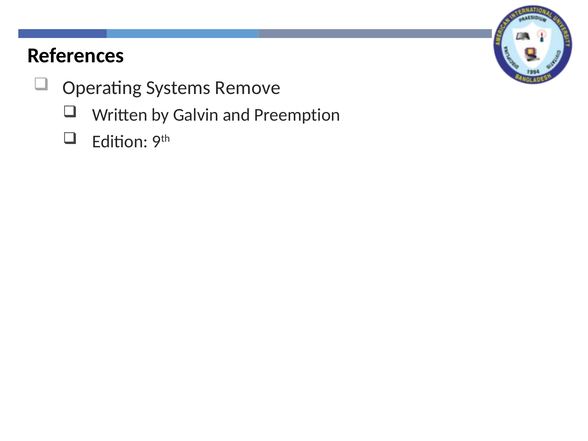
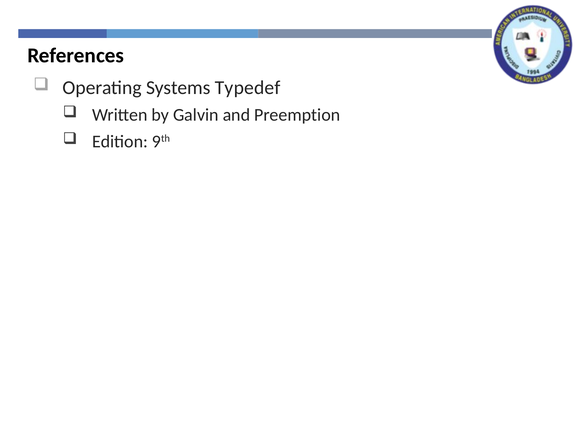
Remove: Remove -> Typedef
